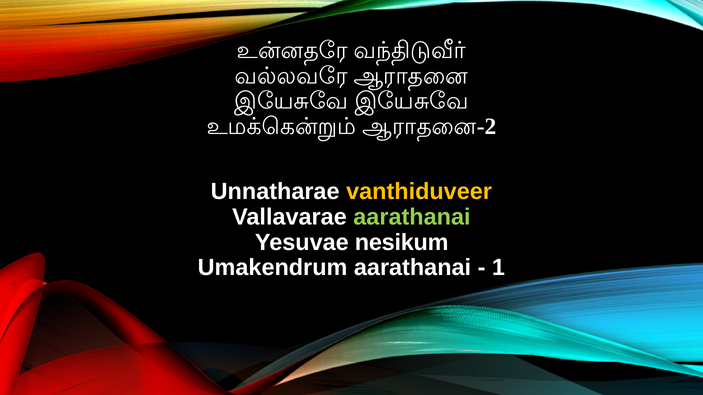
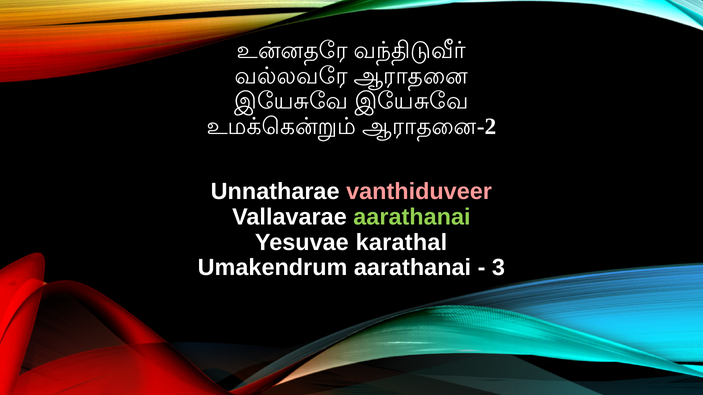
vanthiduveer colour: yellow -> pink
nesikum: nesikum -> karathal
1: 1 -> 3
